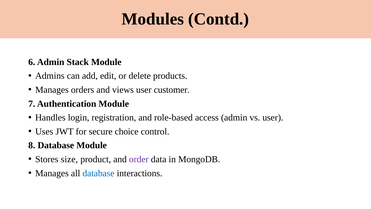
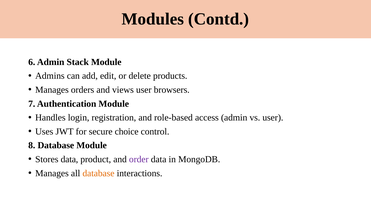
customer: customer -> browsers
Stores size: size -> data
database at (98, 173) colour: blue -> orange
